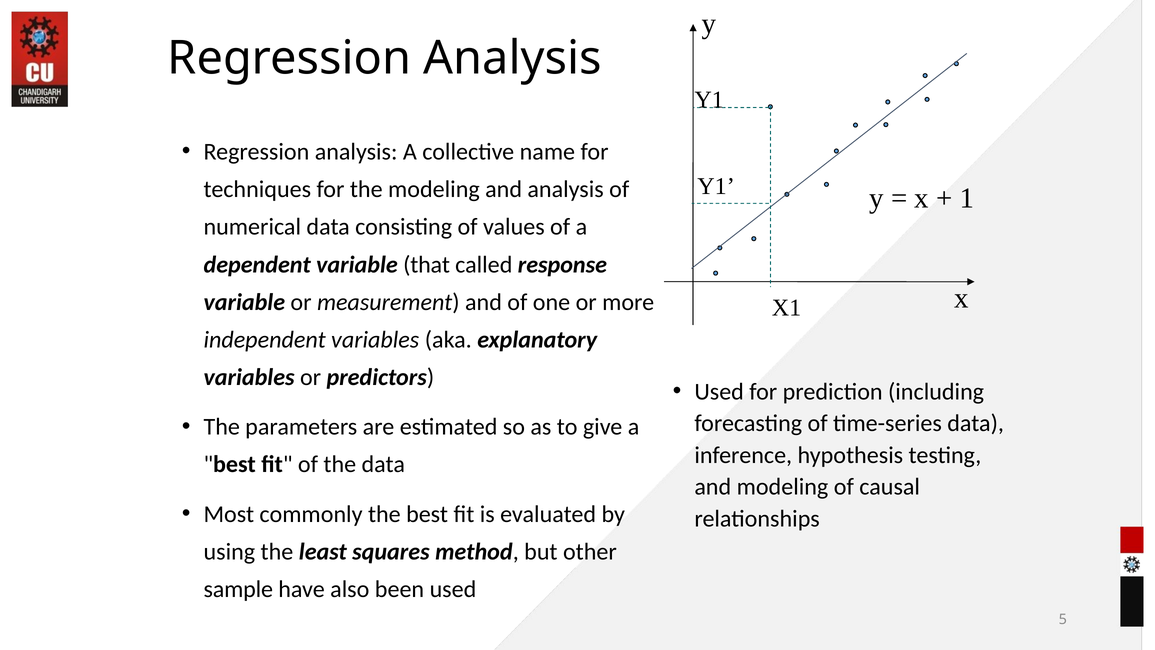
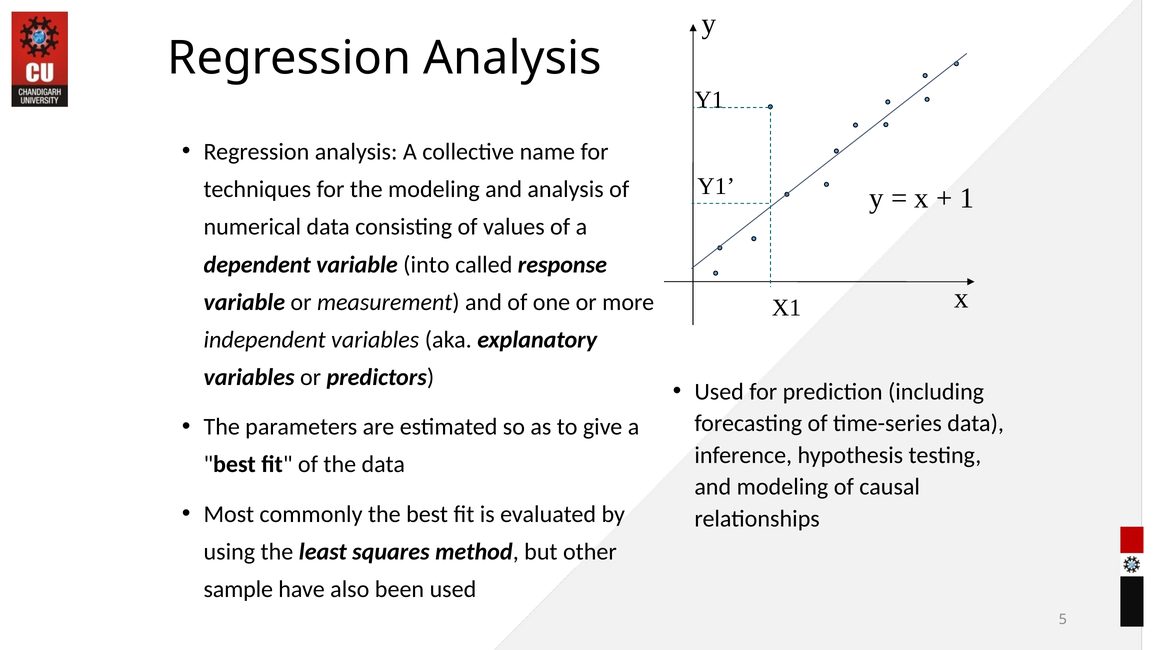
that: that -> into
